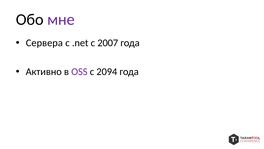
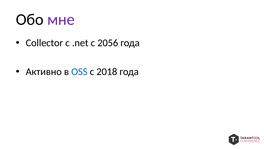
Сервера: Сервера -> Collector
2007: 2007 -> 2056
OSS colour: purple -> blue
2094: 2094 -> 2018
